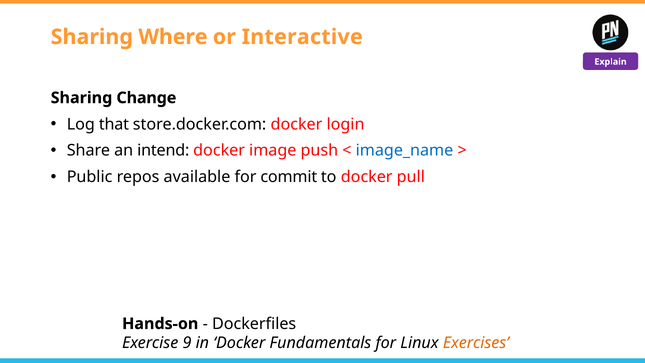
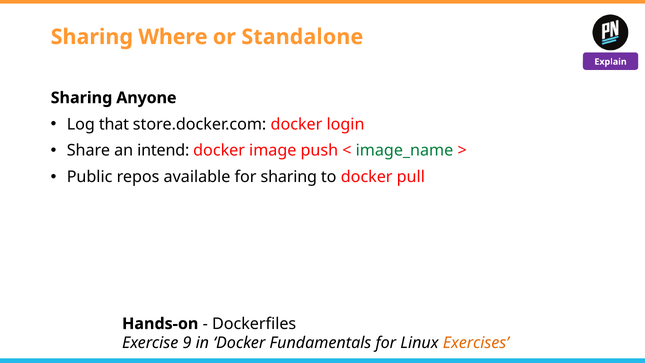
Interactive: Interactive -> Standalone
Change: Change -> Anyone
image_name colour: blue -> green
for commit: commit -> sharing
